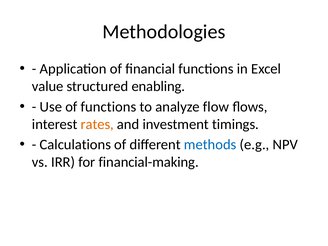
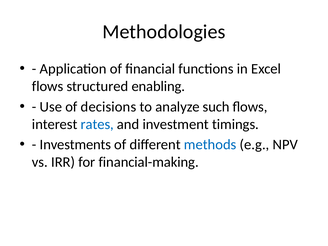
value at (48, 86): value -> flows
of functions: functions -> decisions
flow: flow -> such
rates colour: orange -> blue
Calculations: Calculations -> Investments
